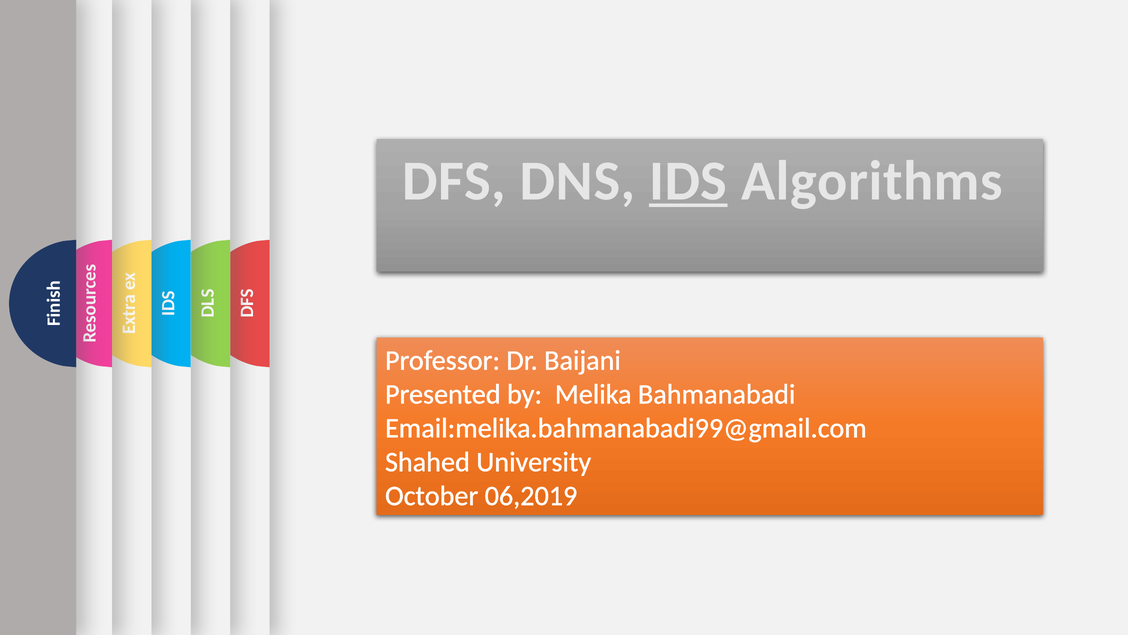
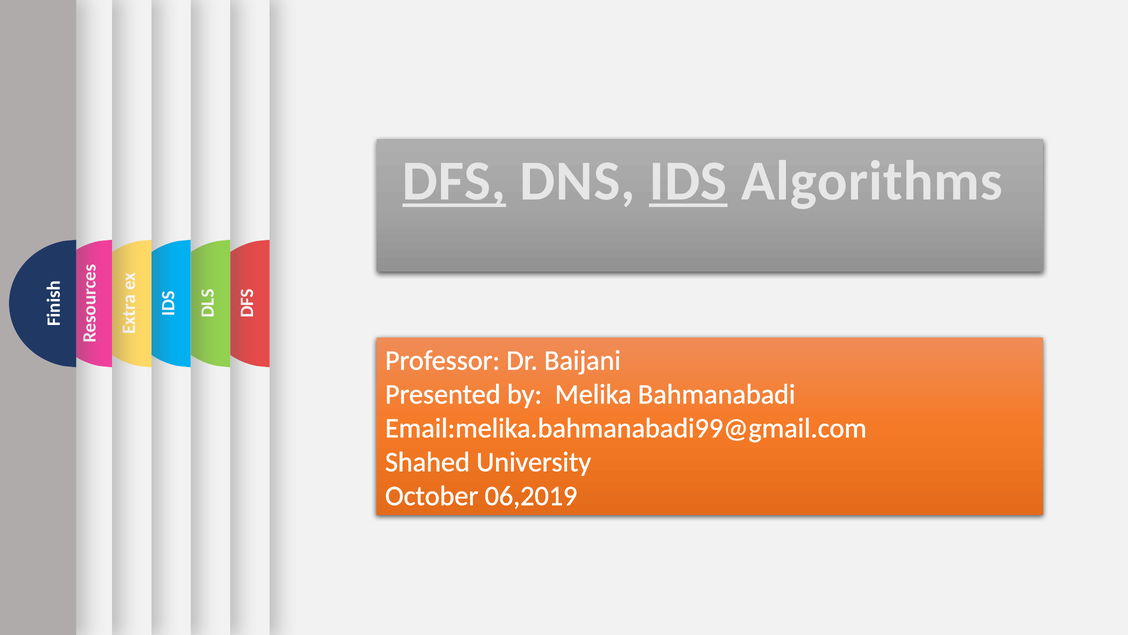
DFS underline: none -> present
